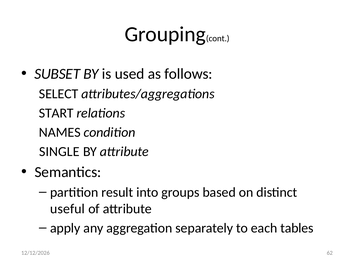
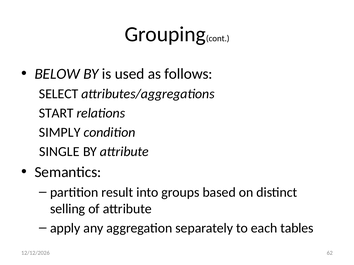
SUBSET: SUBSET -> BELOW
NAMES: NAMES -> SIMPLY
useful: useful -> selling
